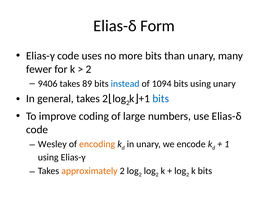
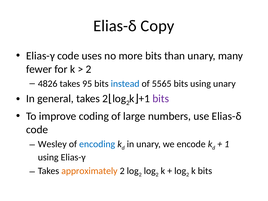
Form: Form -> Copy
9406: 9406 -> 4826
89: 89 -> 95
1094: 1094 -> 5565
bits at (161, 99) colour: blue -> purple
encoding colour: orange -> blue
